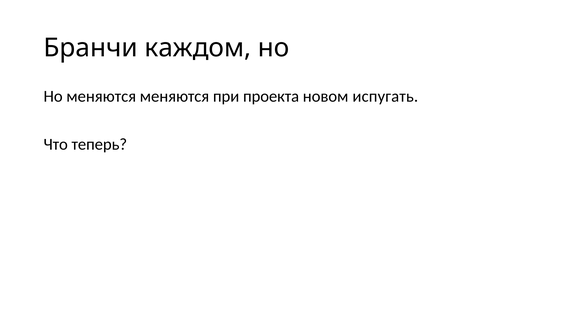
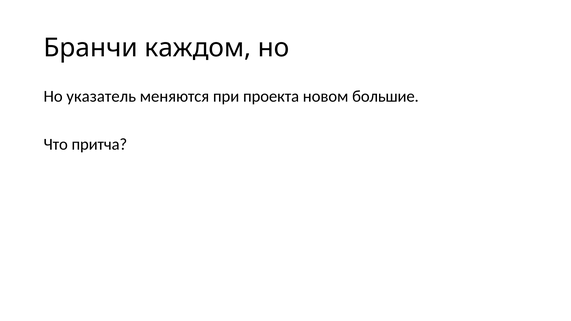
Но меняются: меняются -> указатель
испугать: испугать -> большие
теперь: теперь -> притча
